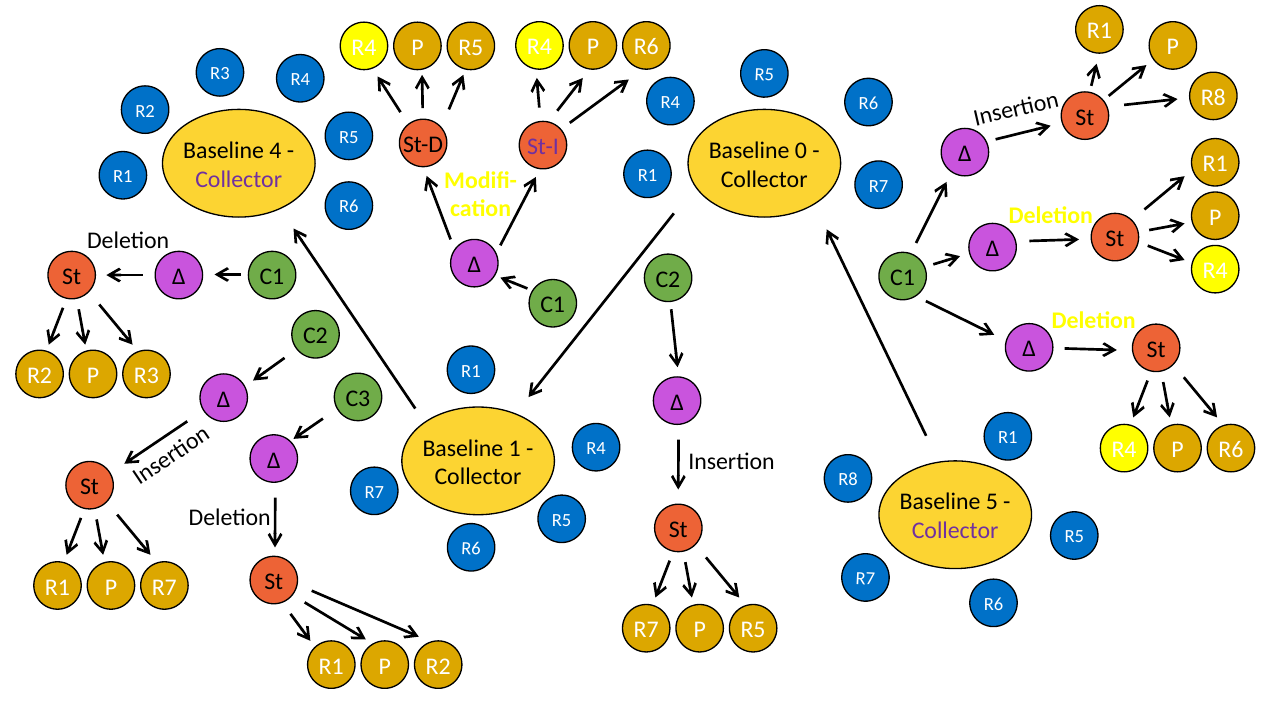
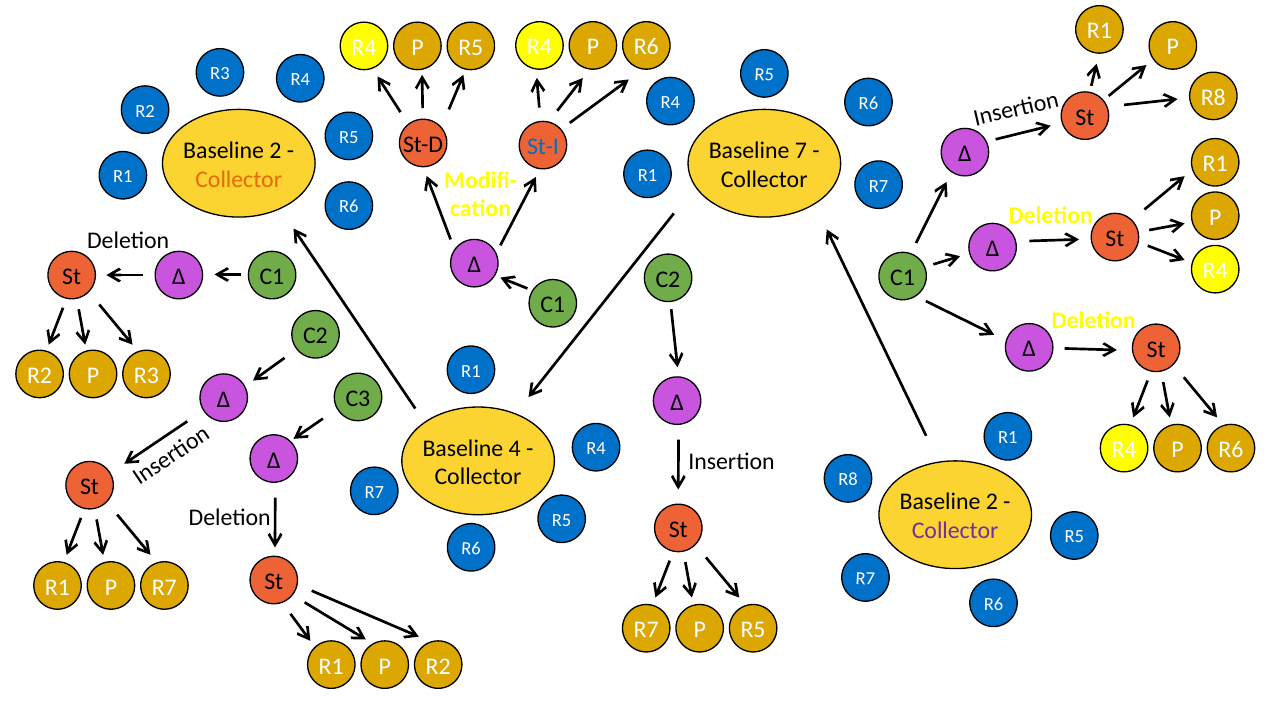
St-I colour: purple -> blue
4 at (275, 151): 4 -> 2
0: 0 -> 7
Collector at (239, 179) colour: purple -> orange
1: 1 -> 4
5 at (992, 502): 5 -> 2
